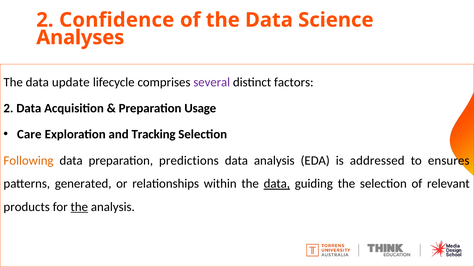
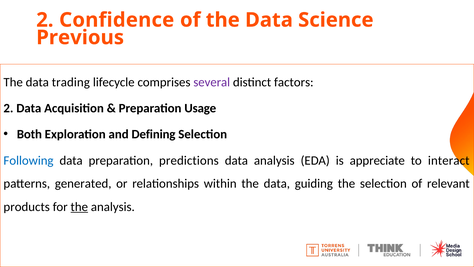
Analyses: Analyses -> Previous
update: update -> trading
Care: Care -> Both
Tracking: Tracking -> Defining
Following colour: orange -> blue
addressed: addressed -> appreciate
ensures: ensures -> interact
data at (277, 183) underline: present -> none
